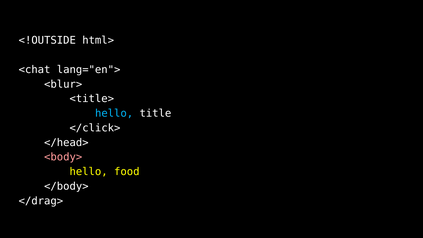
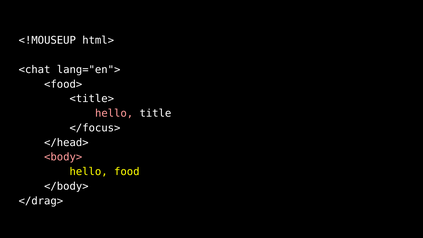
<!OUTSIDE: <!OUTSIDE -> <!MOUSEUP
<blur>: <blur> -> <food>
hello at (114, 113) colour: light blue -> pink
</click>: </click> -> </focus>
